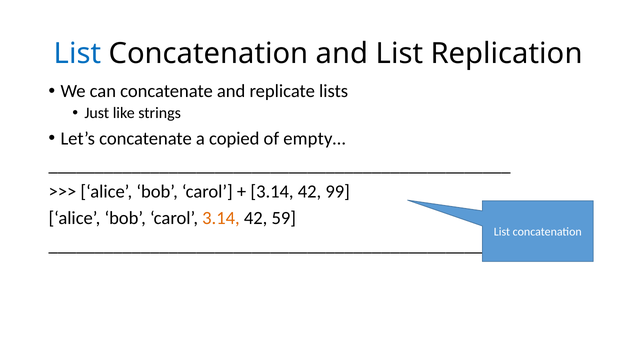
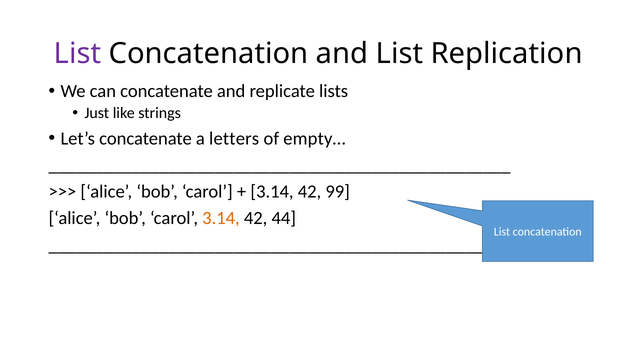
List at (77, 54) colour: blue -> purple
copied: copied -> letters
59: 59 -> 44
